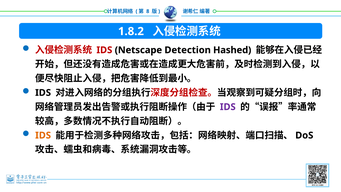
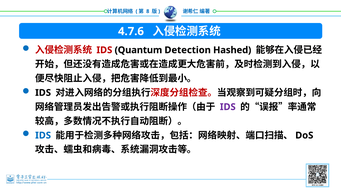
1.8.2: 1.8.2 -> 4.7.6
Netscape: Netscape -> Quantum
IDS at (43, 135) colour: orange -> blue
